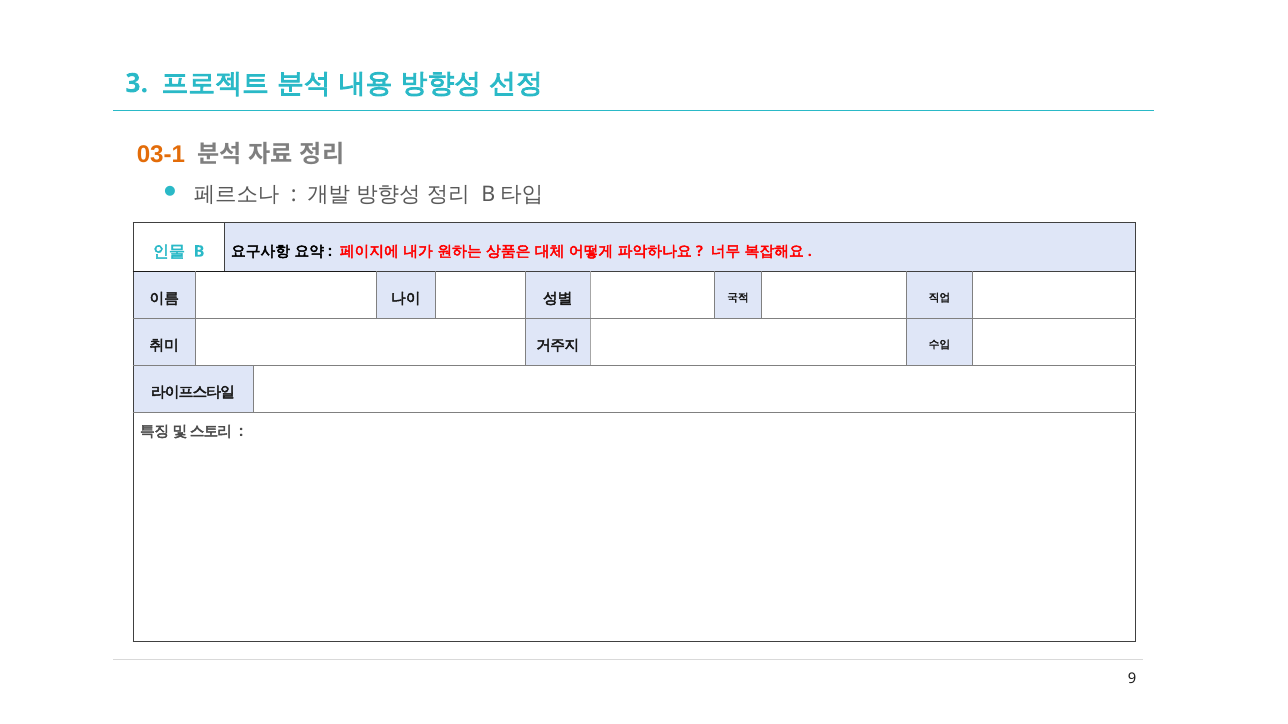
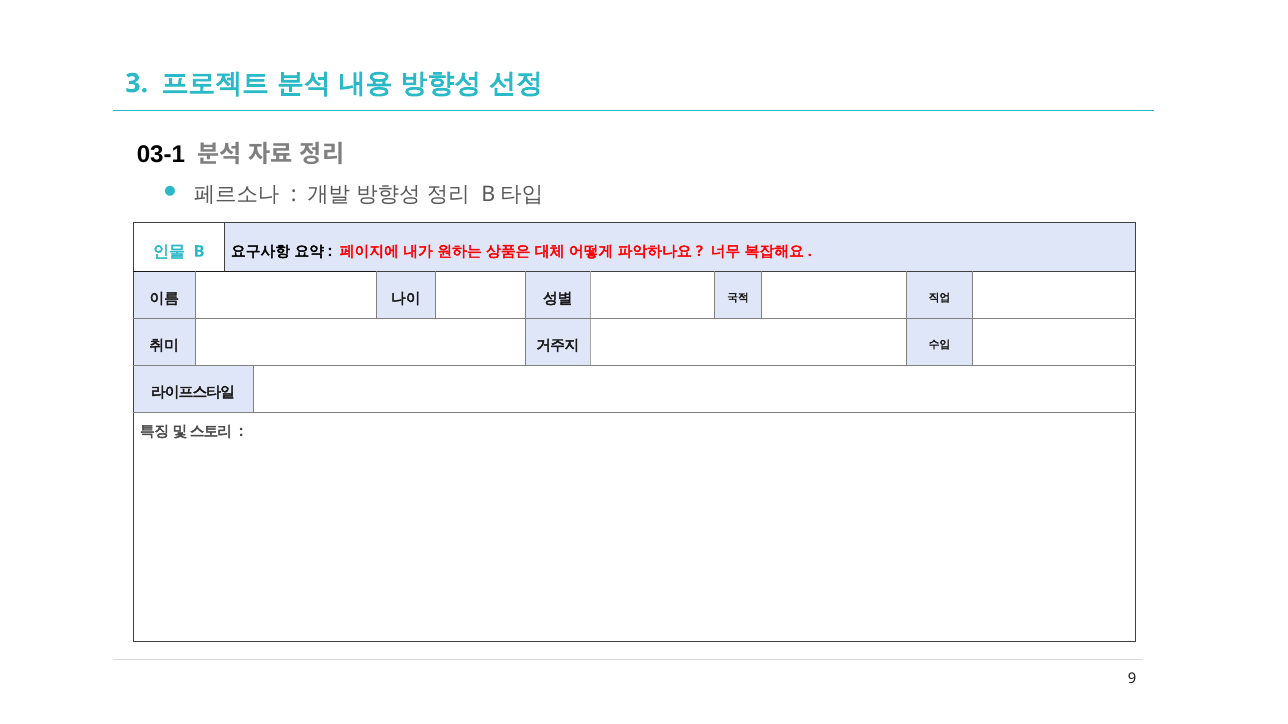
03-1 colour: orange -> black
